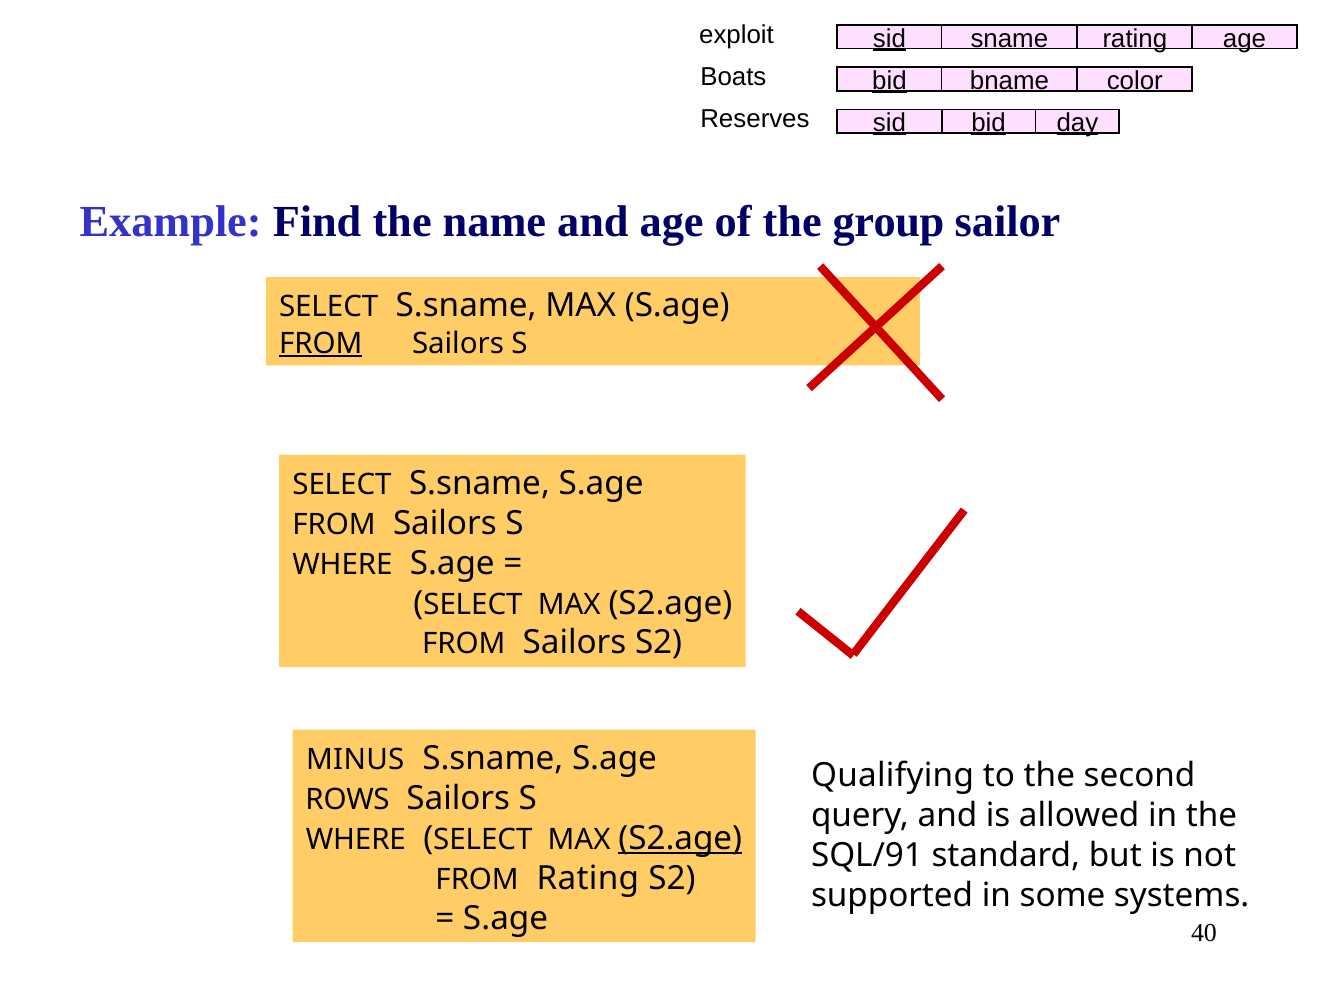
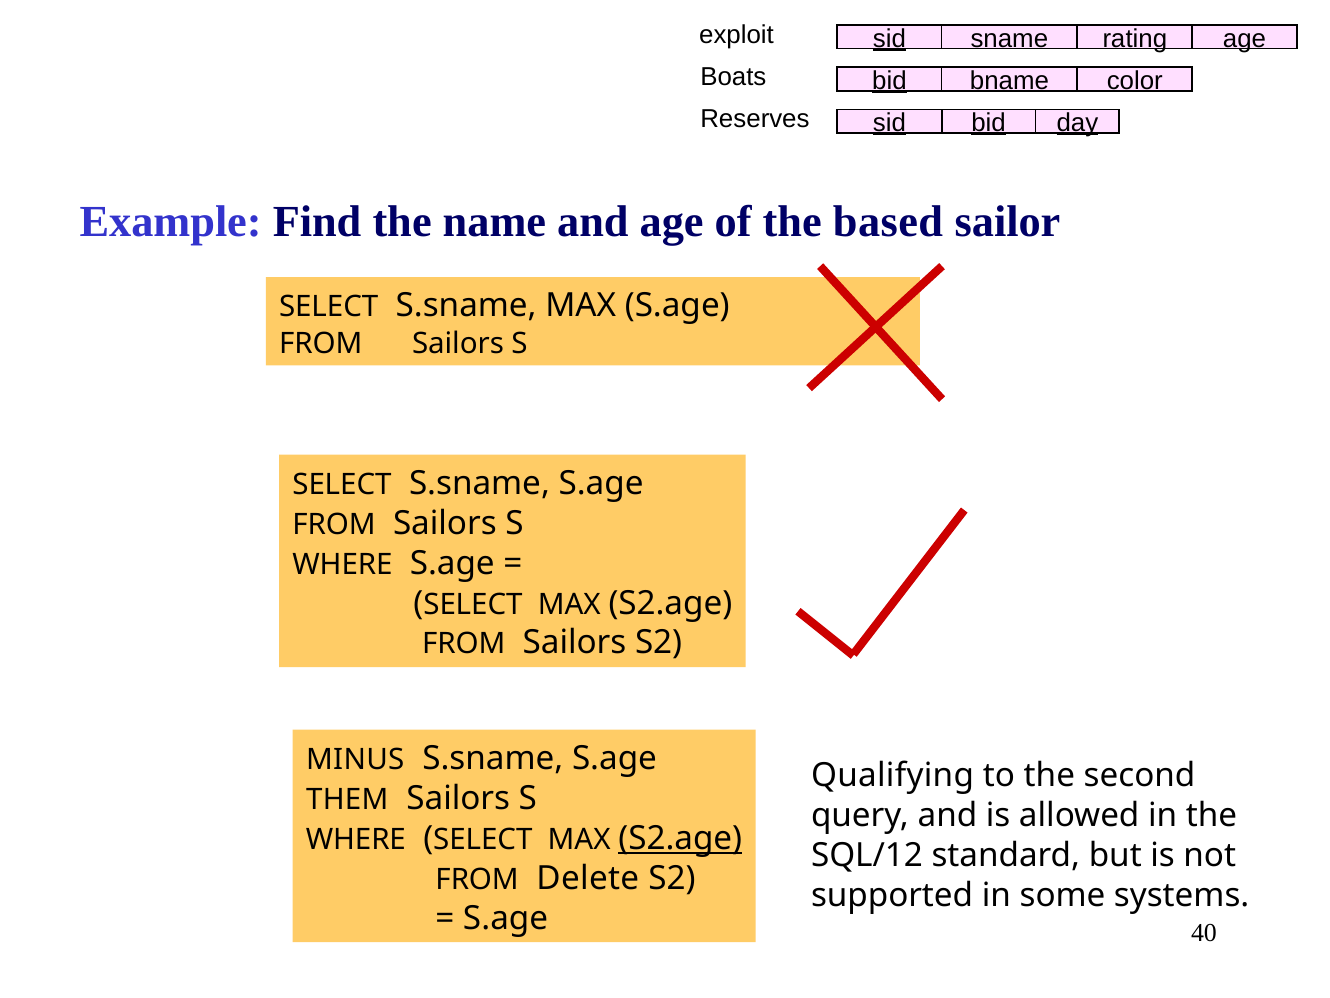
group: group -> based
FROM at (321, 343) underline: present -> none
ROWS: ROWS -> THEM
SQL/91: SQL/91 -> SQL/12
FROM Rating: Rating -> Delete
